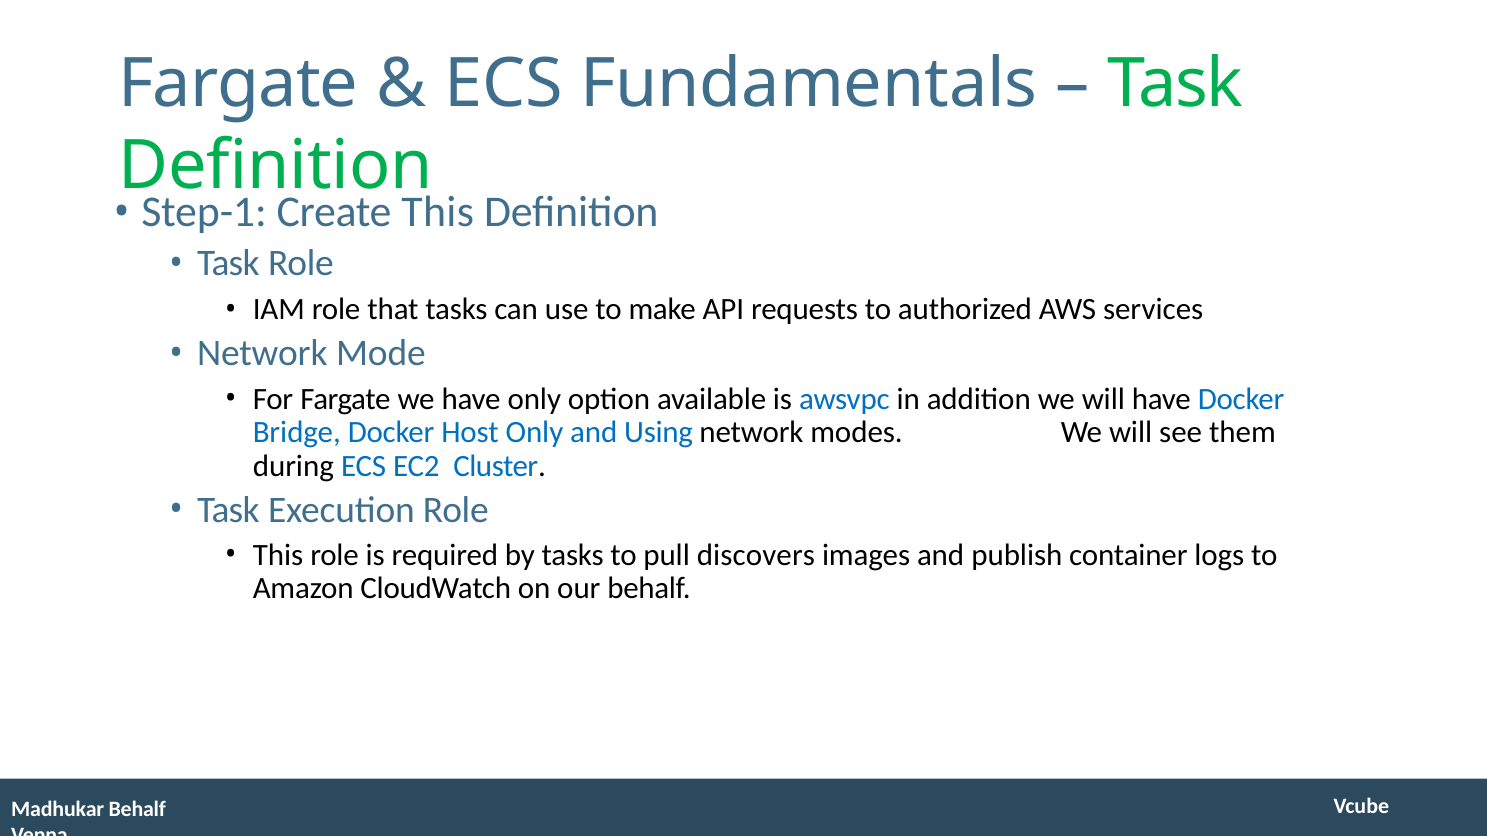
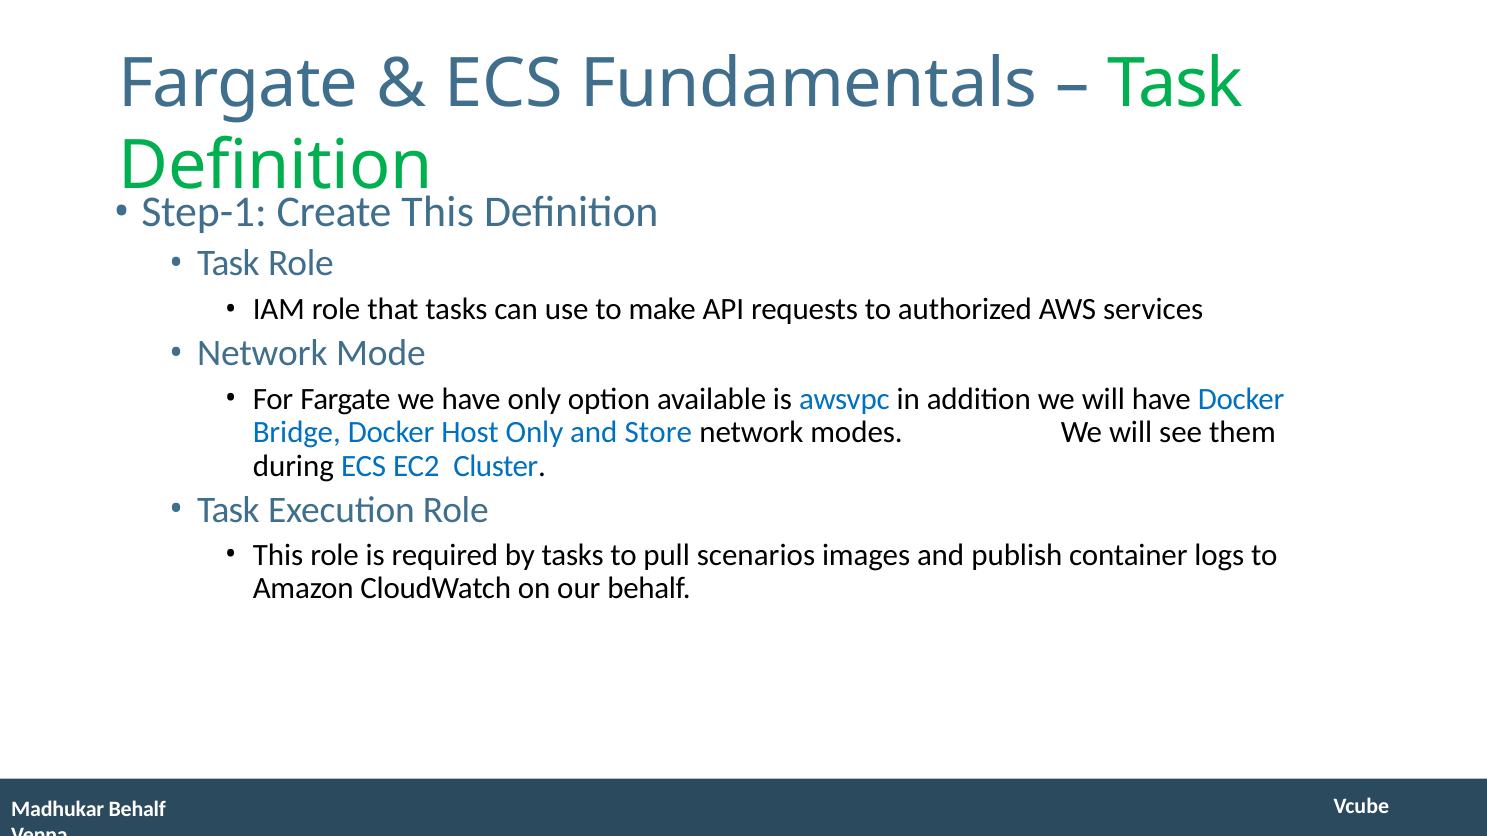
Using: Using -> Store
discovers: discovers -> scenarios
